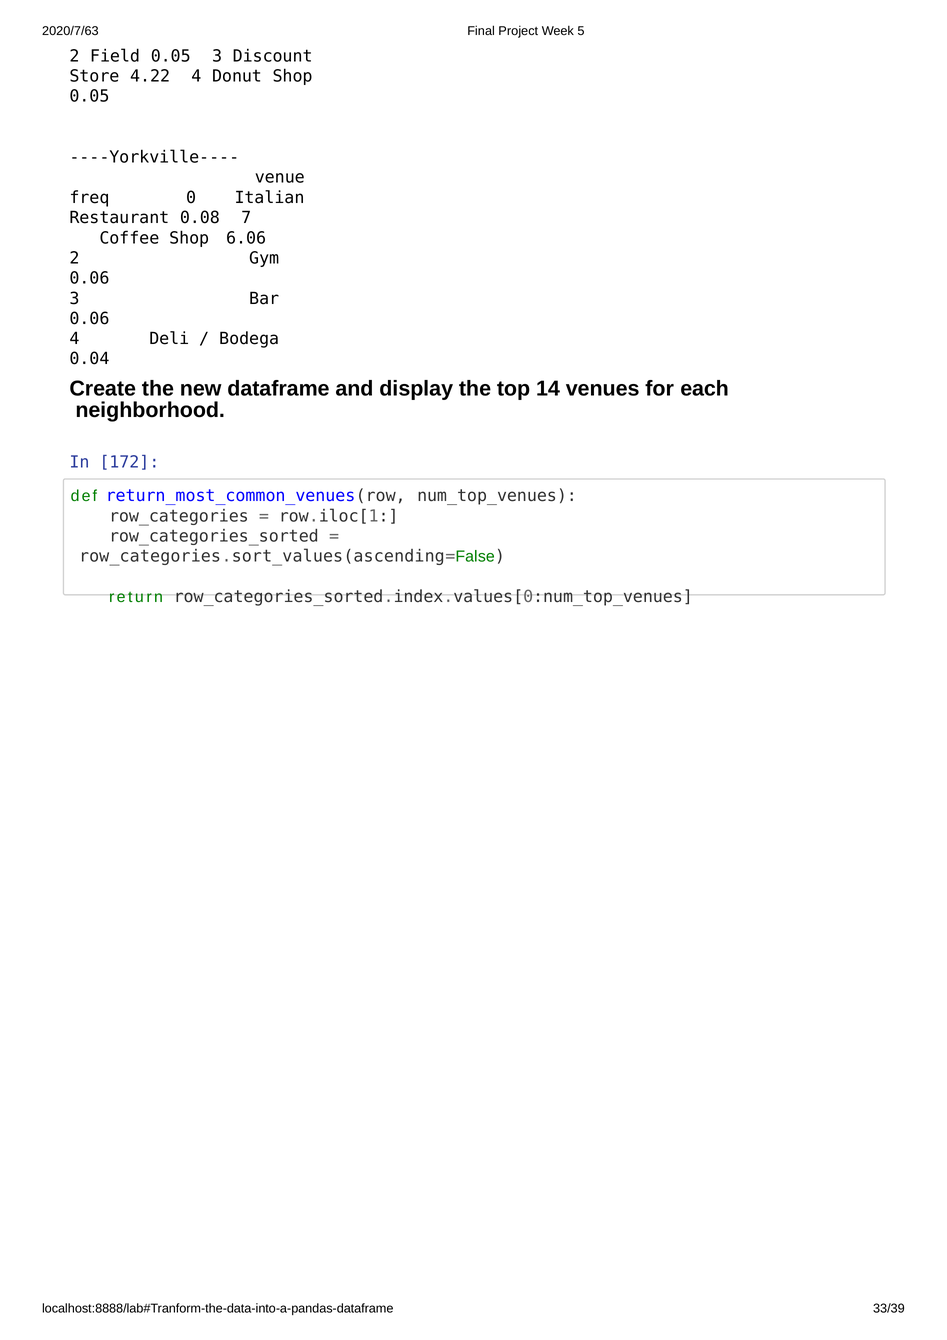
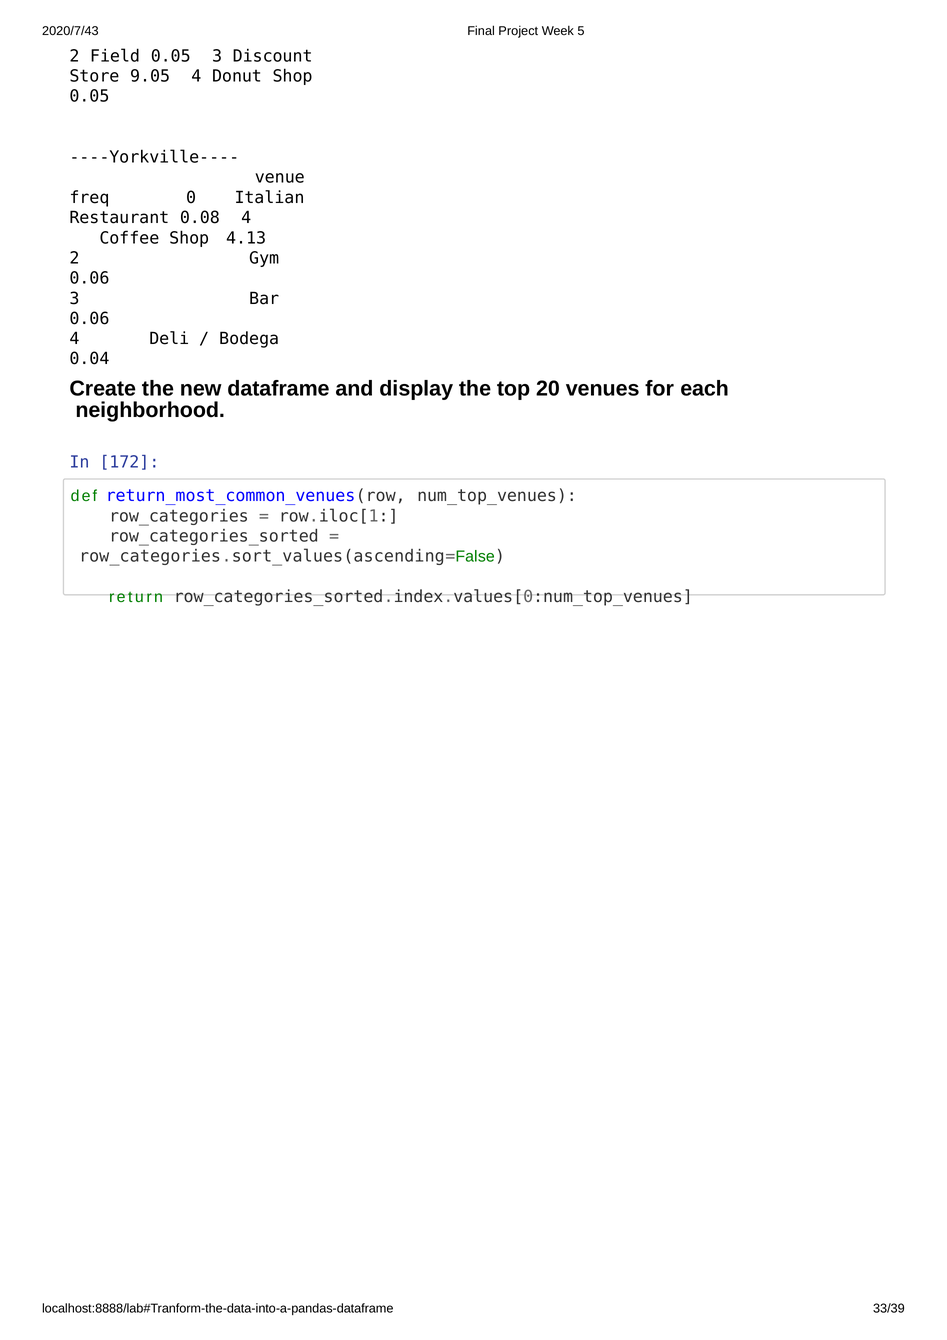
2020/7/63: 2020/7/63 -> 2020/7/43
4.22: 4.22 -> 9.05
0.08 7: 7 -> 4
6.06: 6.06 -> 4.13
14: 14 -> 20
